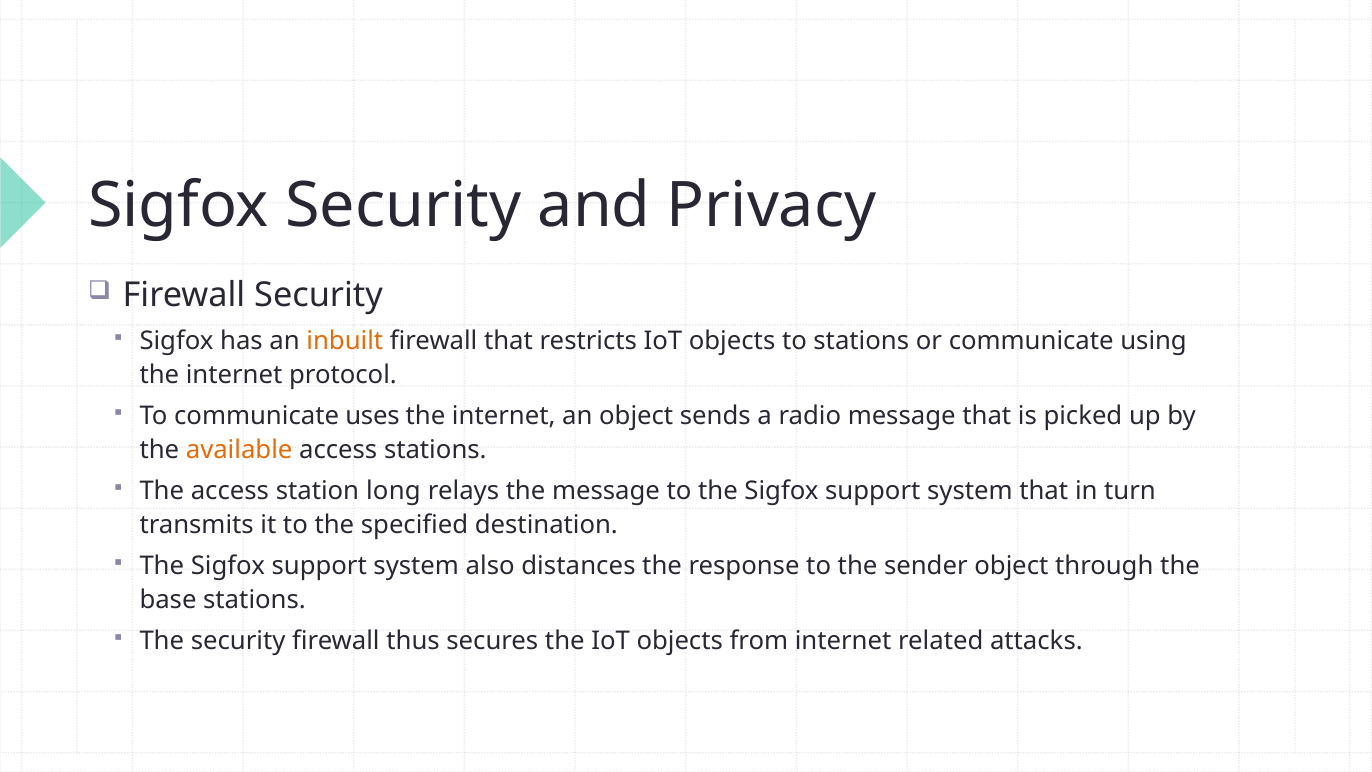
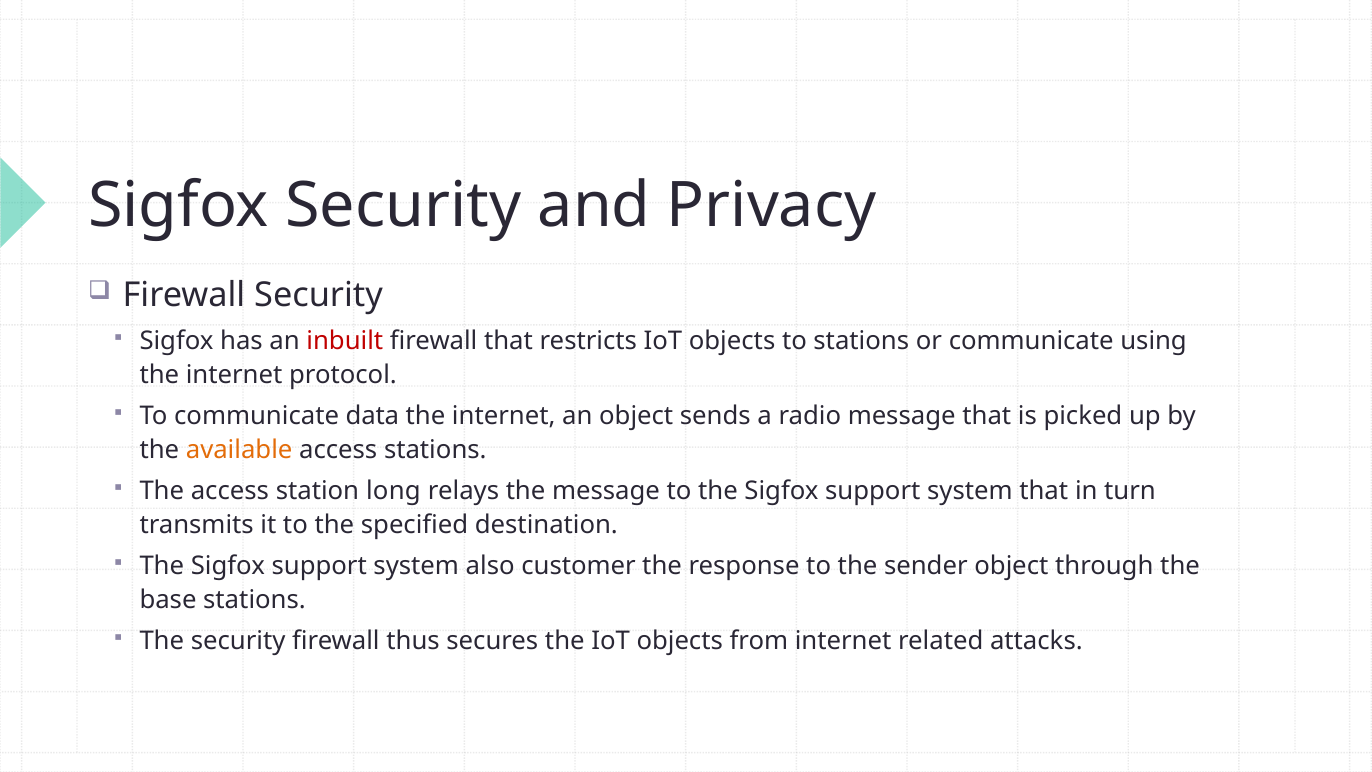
inbuilt colour: orange -> red
uses: uses -> data
distances: distances -> customer
